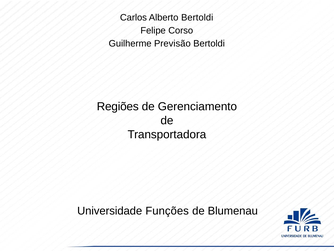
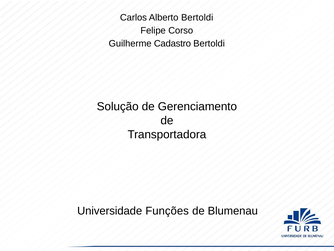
Previsão: Previsão -> Cadastro
Regiões: Regiões -> Solução
